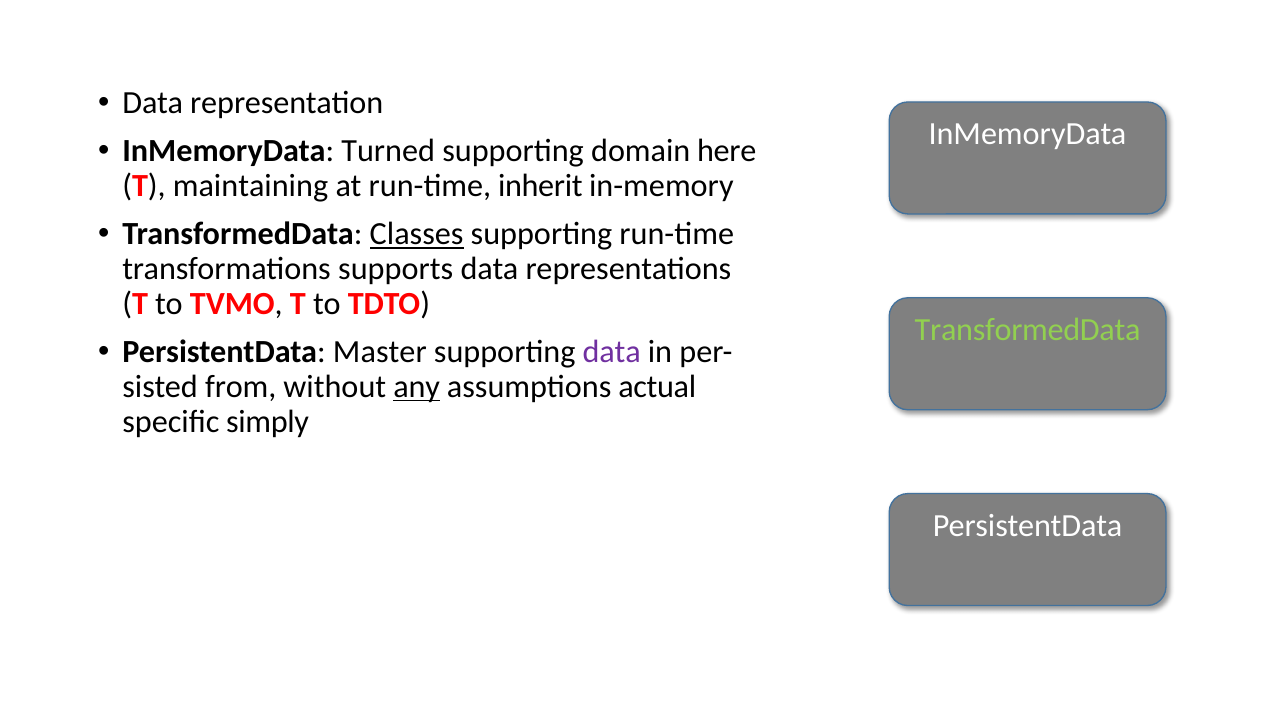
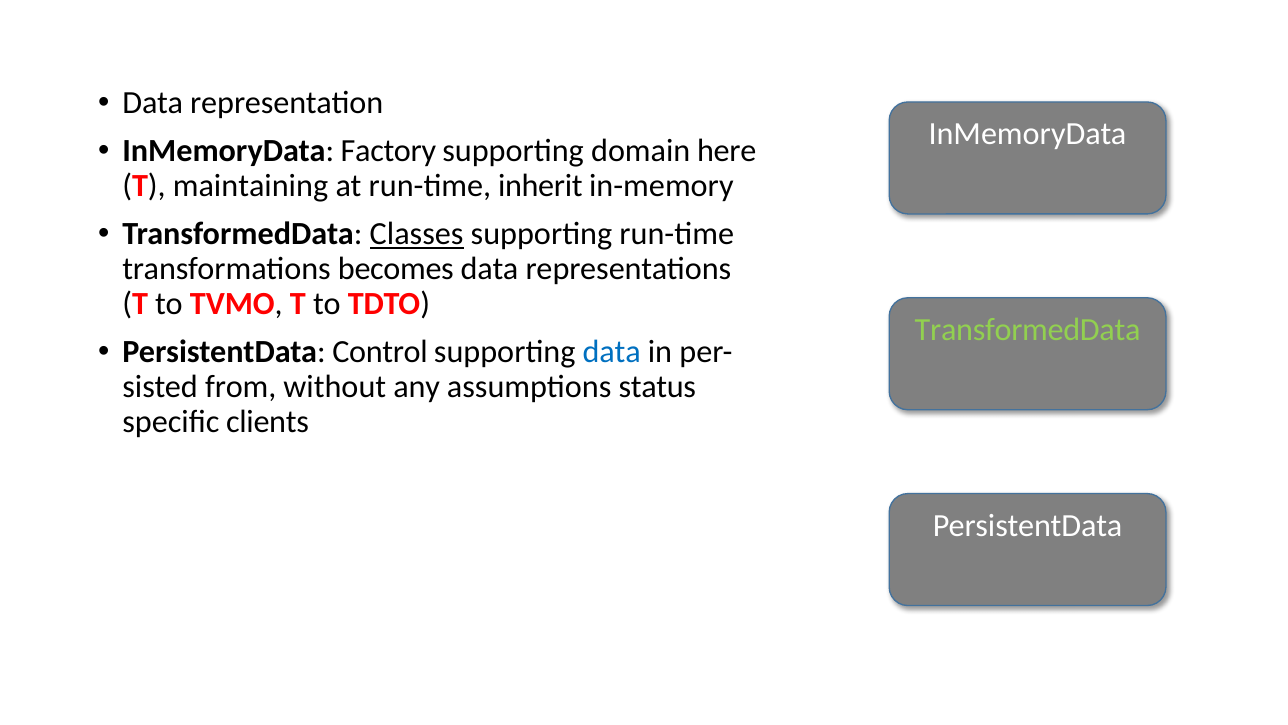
Turned: Turned -> Factory
supports: supports -> becomes
Master: Master -> Control
data at (612, 352) colour: purple -> blue
any underline: present -> none
actual: actual -> status
simply: simply -> clients
